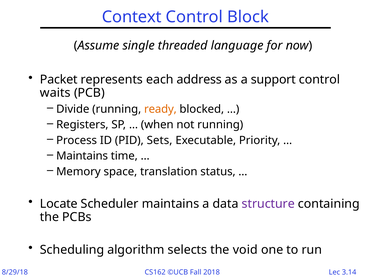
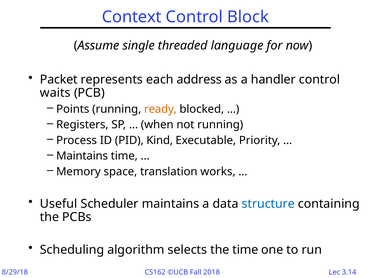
support: support -> handler
Divide: Divide -> Points
Sets: Sets -> Kind
status: status -> works
Locate: Locate -> Useful
structure colour: purple -> blue
the void: void -> time
